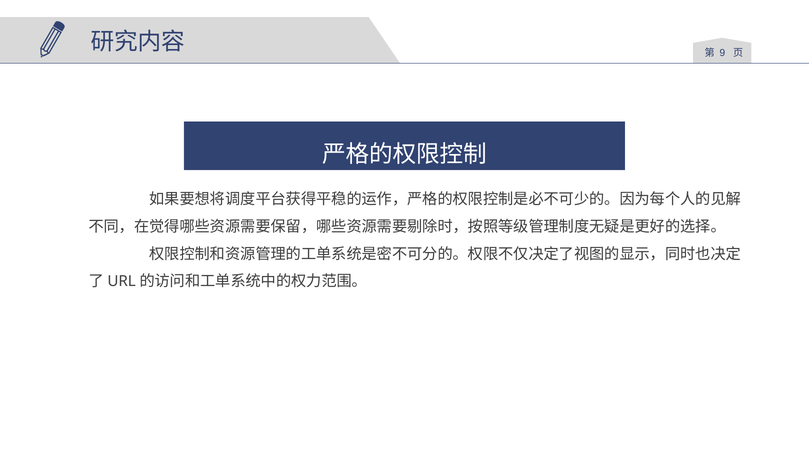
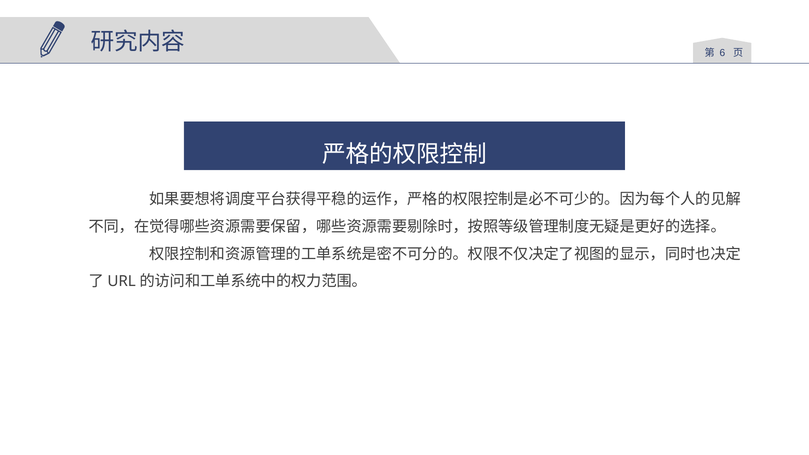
9: 9 -> 6
